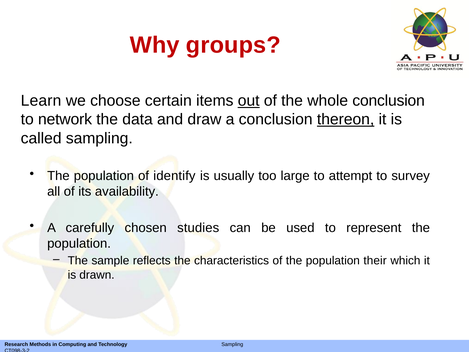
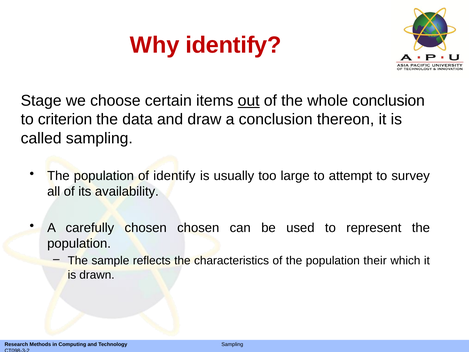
Why groups: groups -> identify
Learn: Learn -> Stage
network: network -> criterion
thereon underline: present -> none
chosen studies: studies -> chosen
